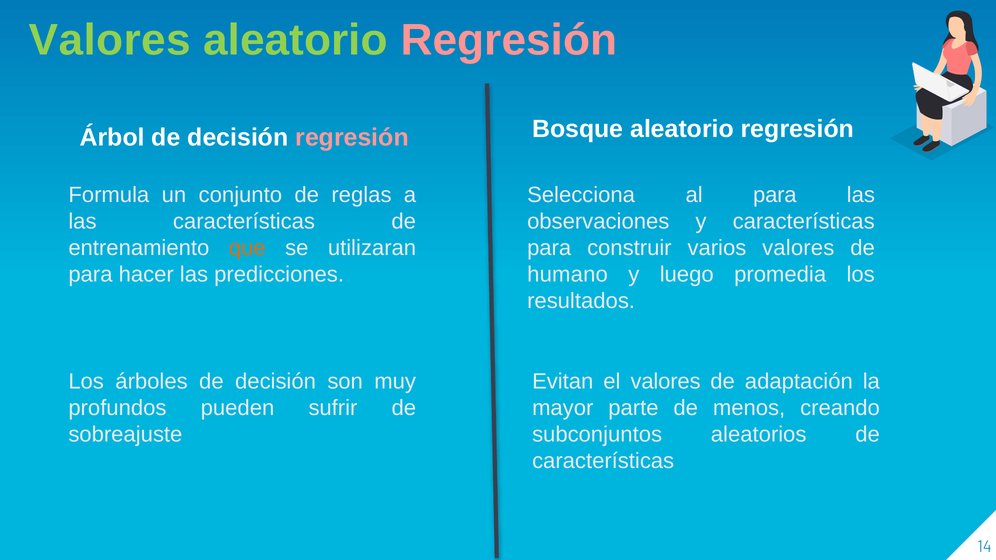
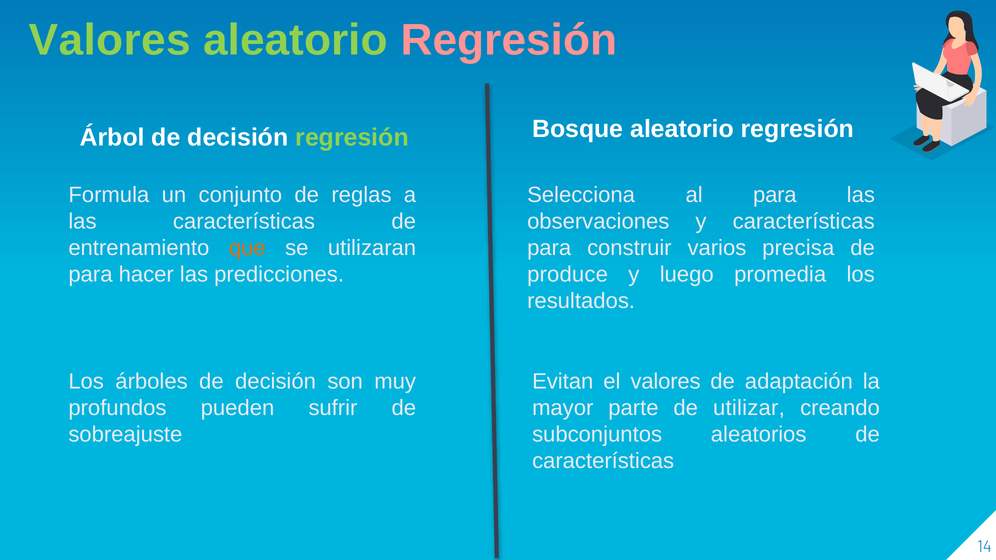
regresión at (352, 138) colour: pink -> light green
varios valores: valores -> precisa
humano: humano -> produce
menos: menos -> utilizar
